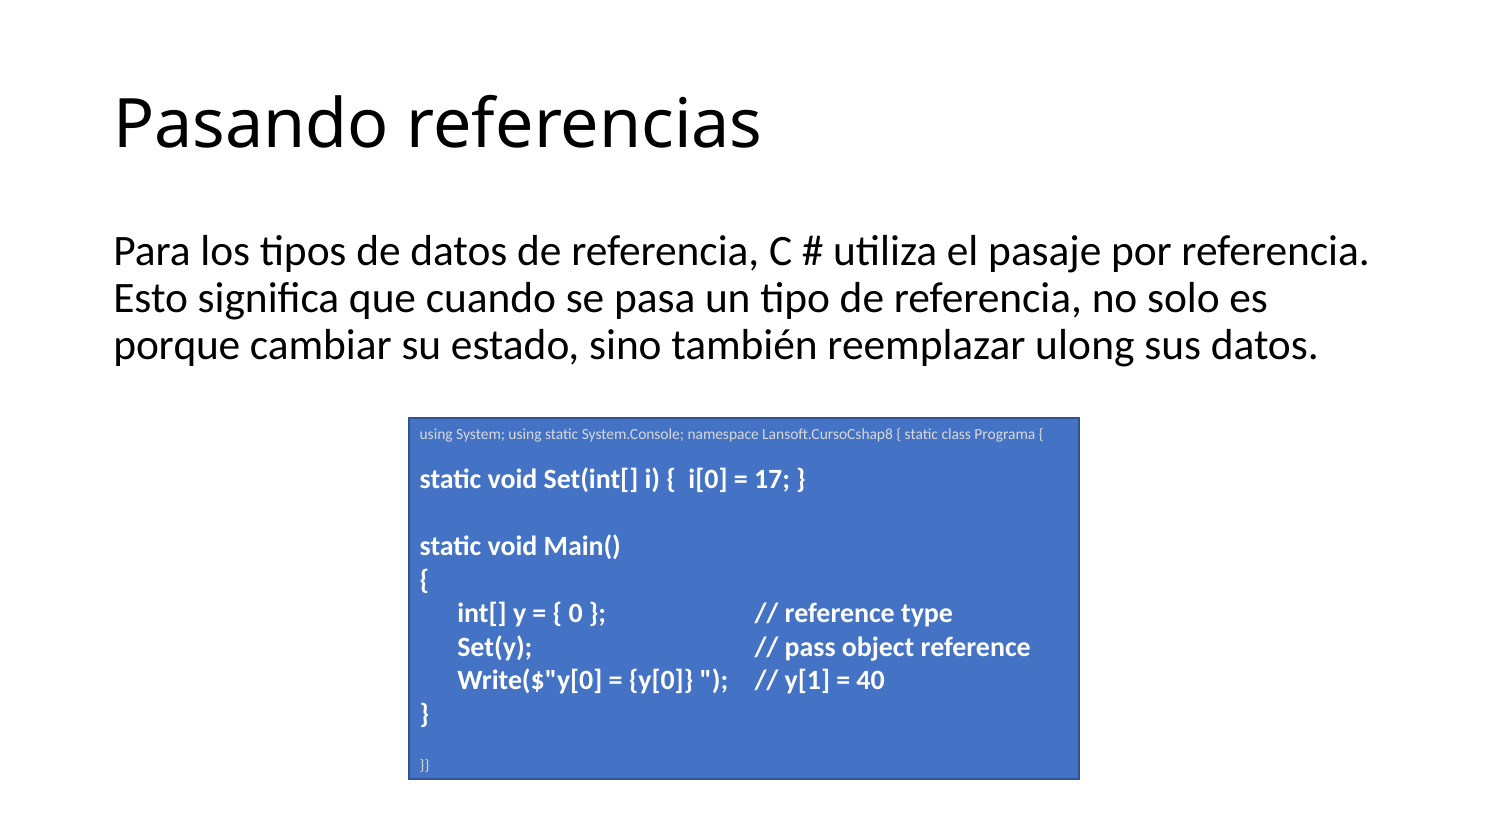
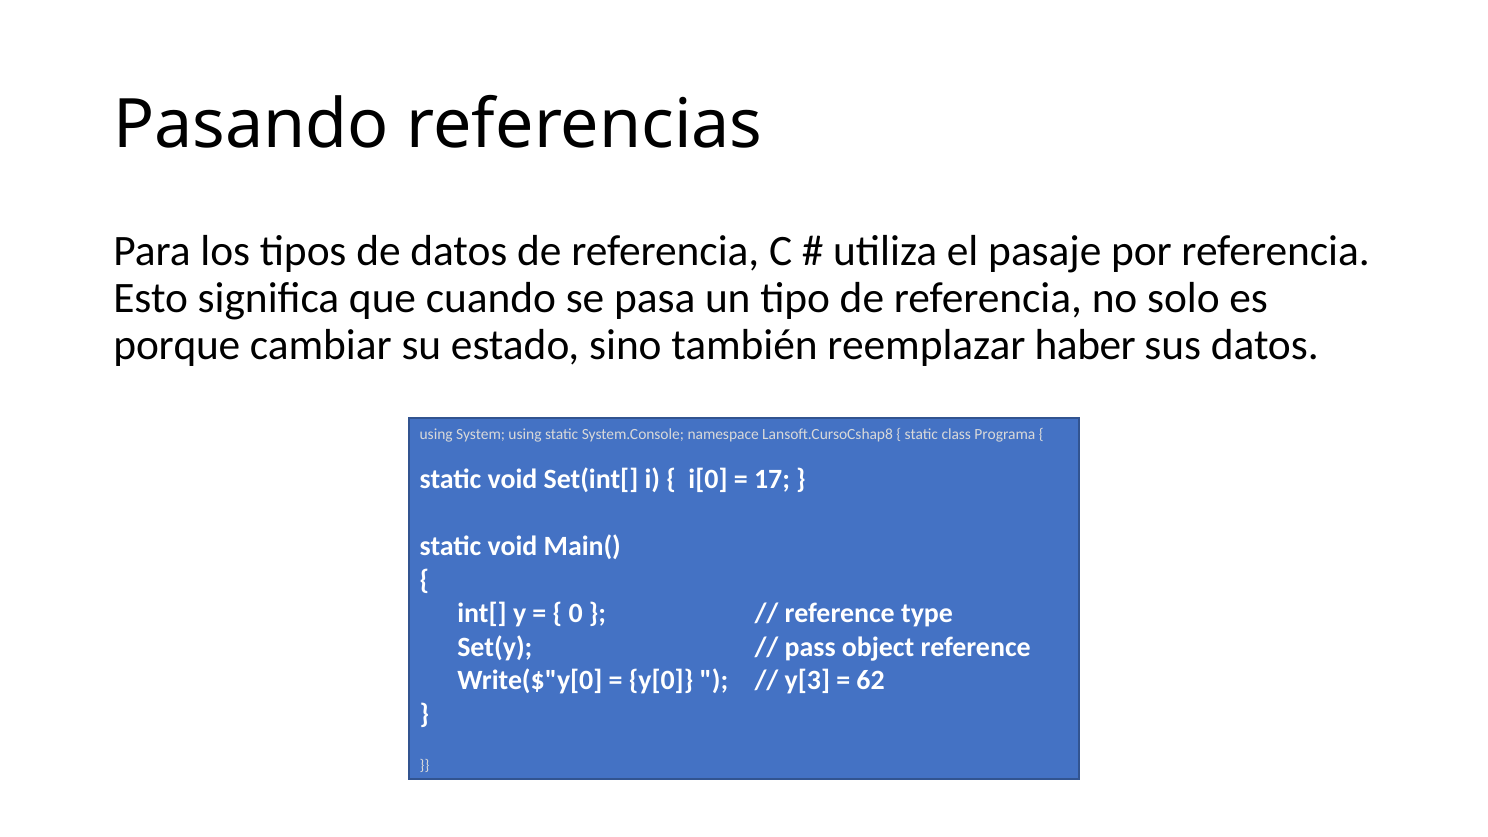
ulong: ulong -> haber
y[1: y[1 -> y[3
40: 40 -> 62
